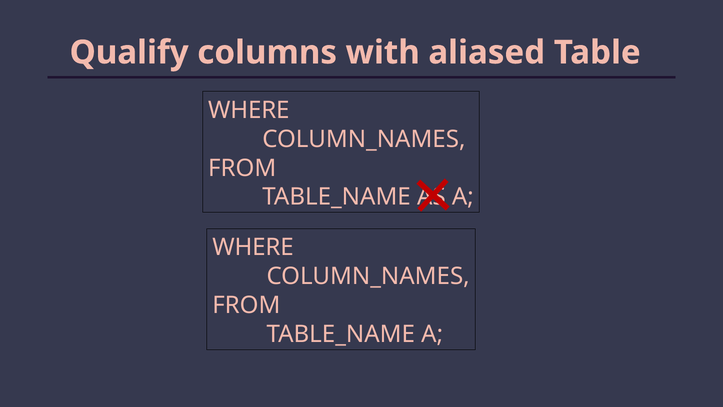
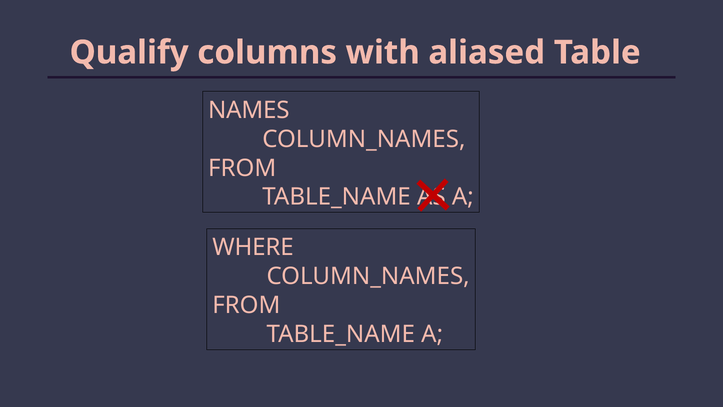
WHERE at (249, 110): WHERE -> NAMES
